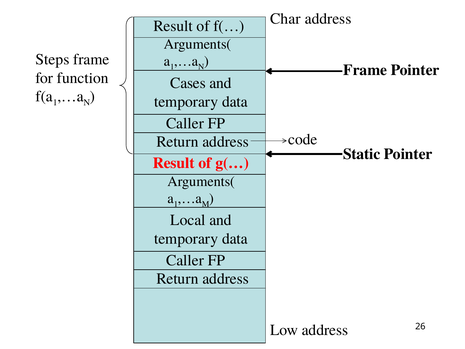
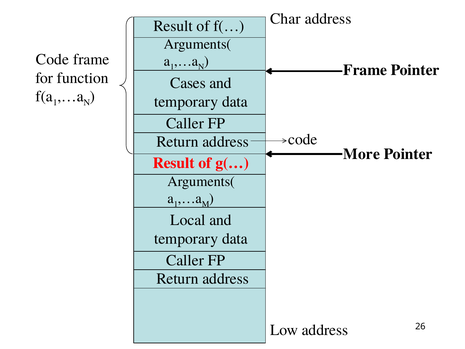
Steps at (53, 59): Steps -> Code
Static: Static -> More
